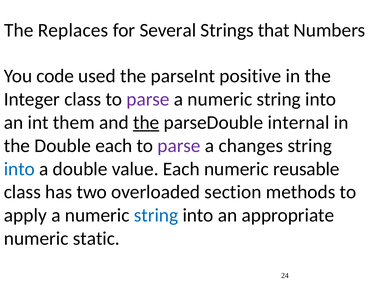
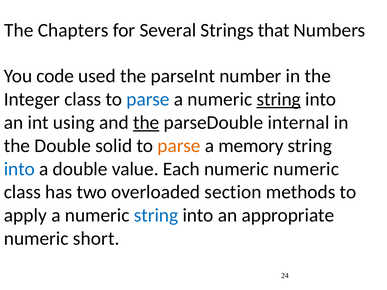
Replaces: Replaces -> Chapters
positive: positive -> number
parse at (148, 99) colour: purple -> blue
string at (279, 99) underline: none -> present
them: them -> using
Double each: each -> solid
parse at (179, 146) colour: purple -> orange
changes: changes -> memory
numeric reusable: reusable -> numeric
static: static -> short
